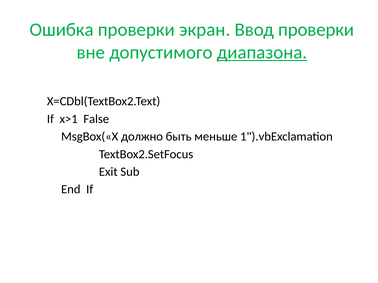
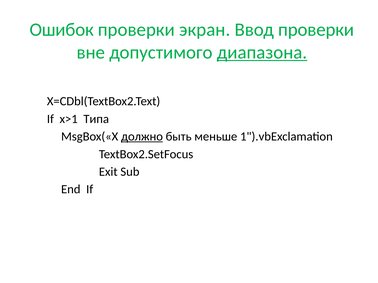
Ошибка: Ошибка -> Ошибок
False: False -> Типа
должно underline: none -> present
